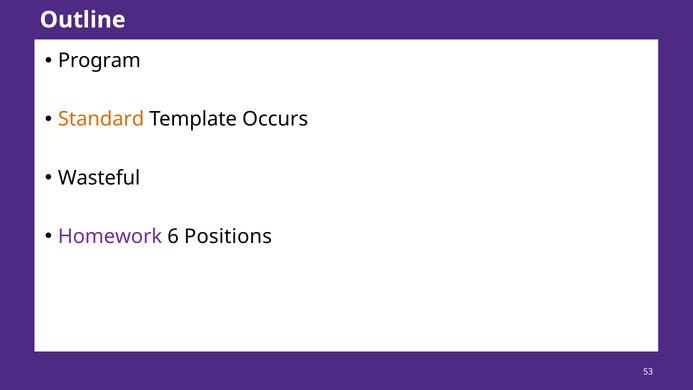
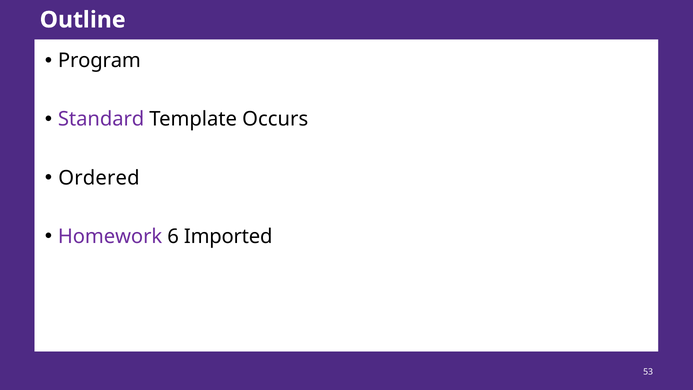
Standard colour: orange -> purple
Wasteful: Wasteful -> Ordered
Positions: Positions -> Imported
